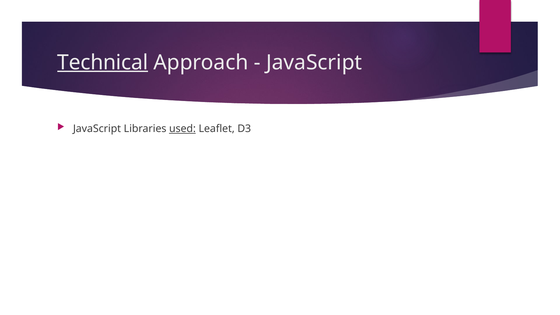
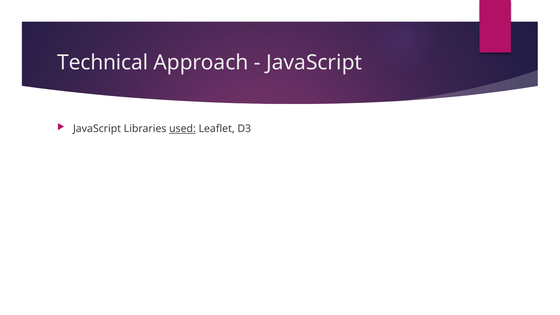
Technical underline: present -> none
